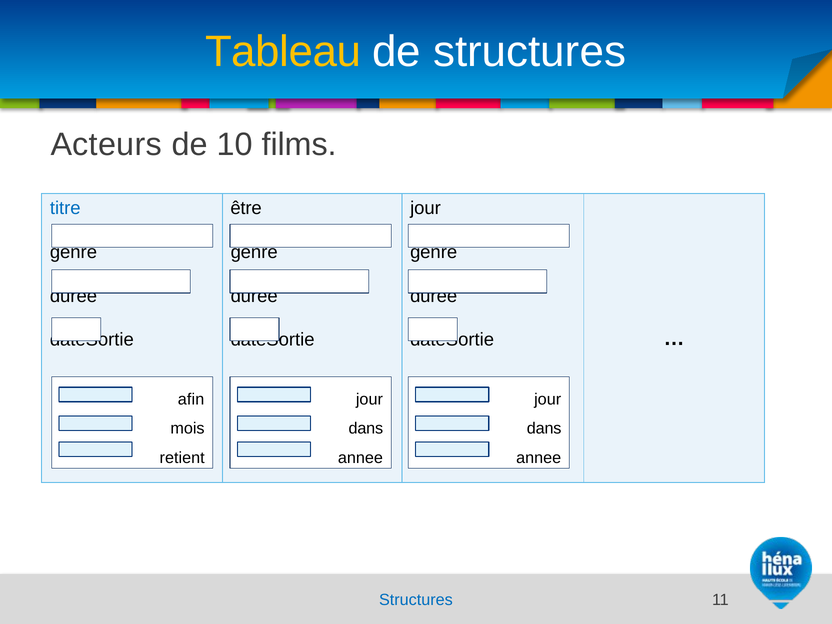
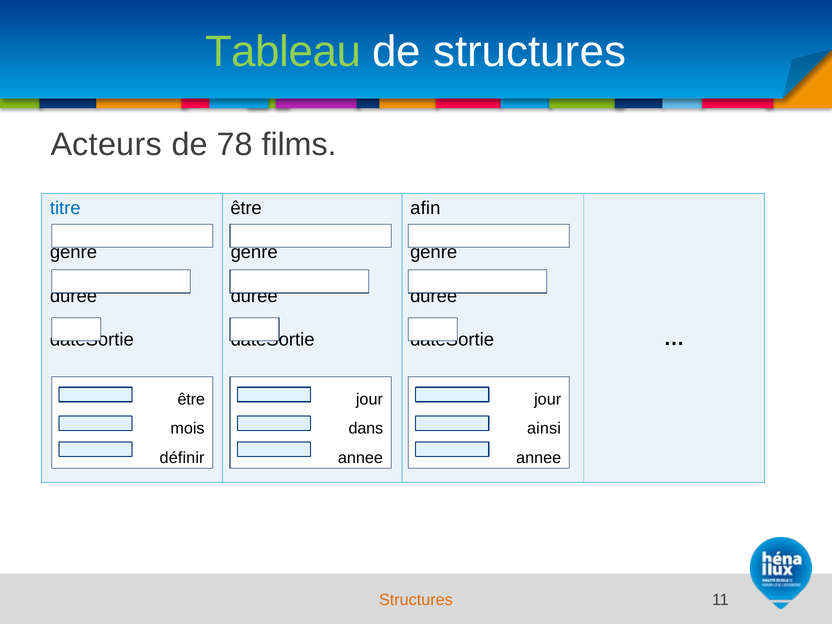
Tableau colour: yellow -> light green
10: 10 -> 78
jour at (425, 208): jour -> afin
afin at (191, 399): afin -> être
dans at (544, 429): dans -> ainsi
retient: retient -> définir
Structures at (416, 600) colour: blue -> orange
